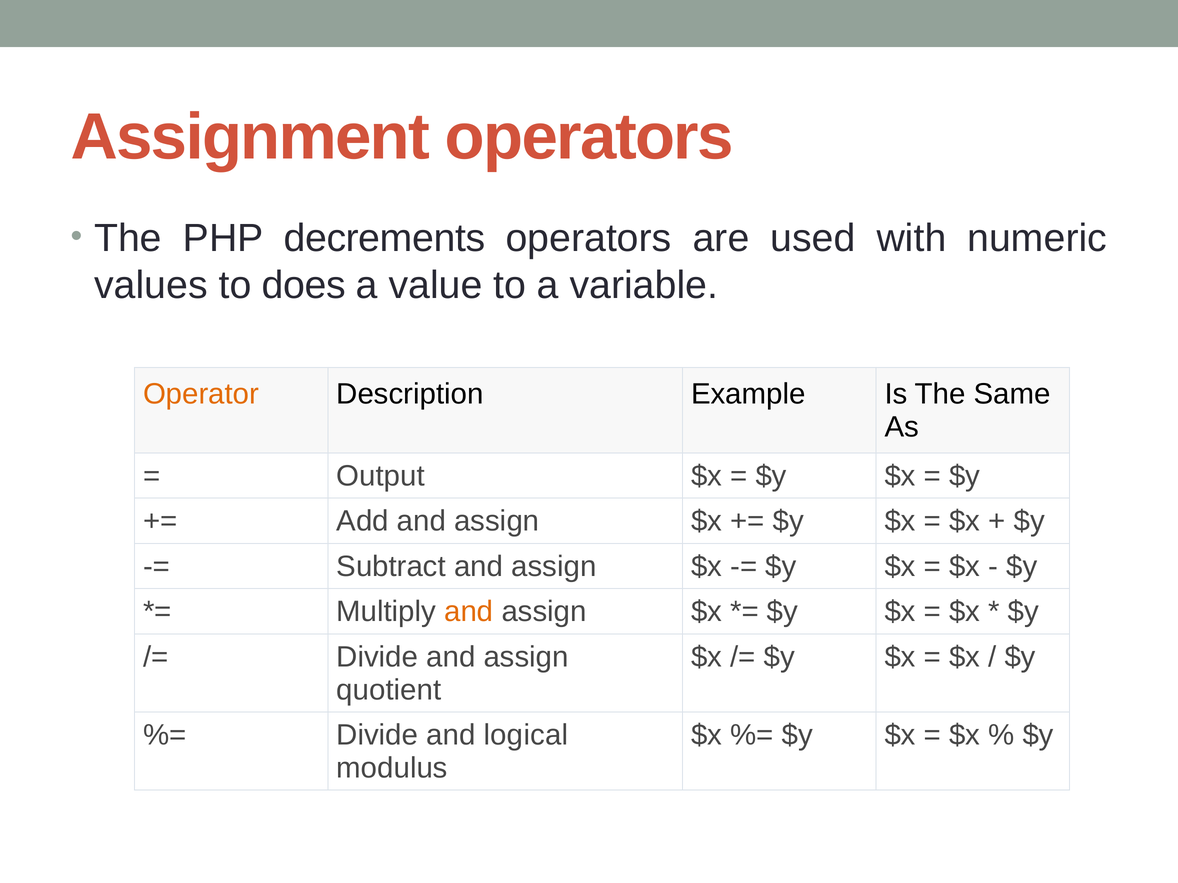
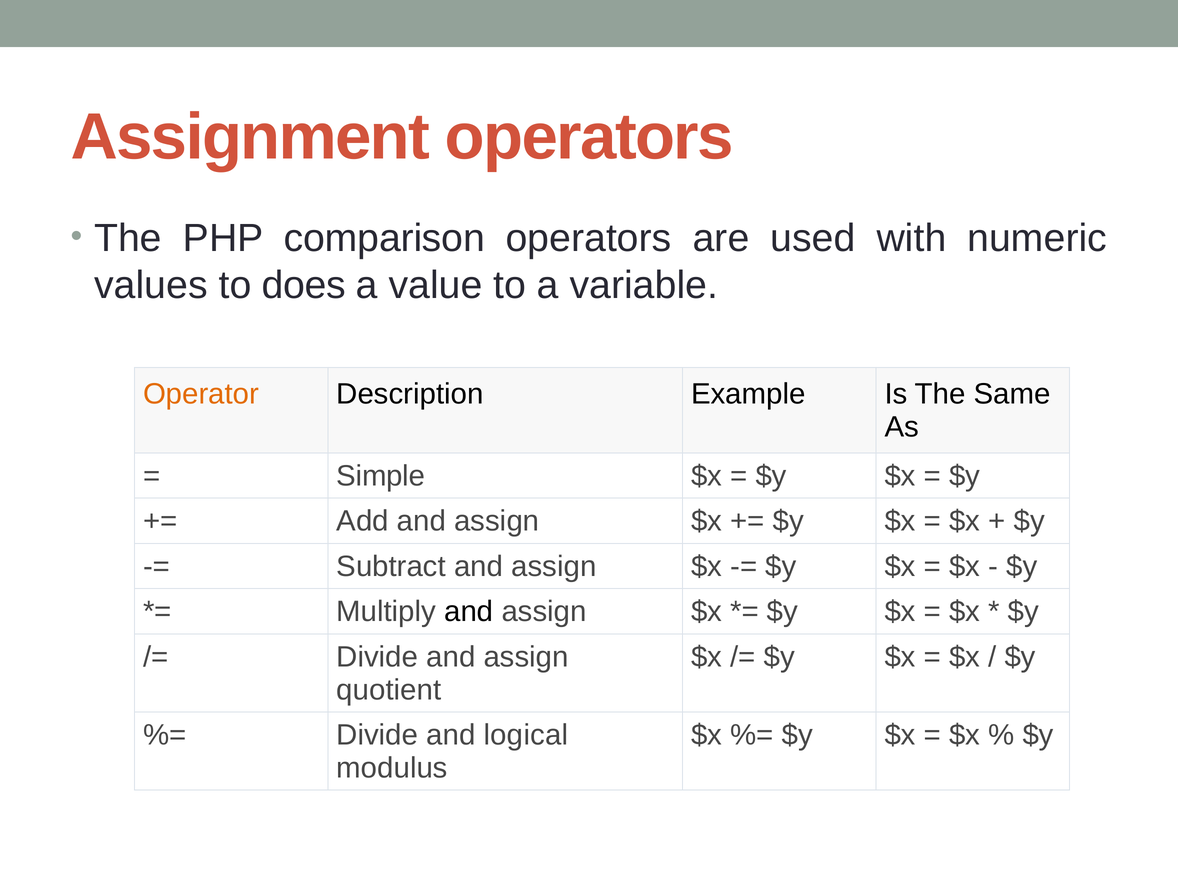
decrements: decrements -> comparison
Output: Output -> Simple
and at (469, 612) colour: orange -> black
